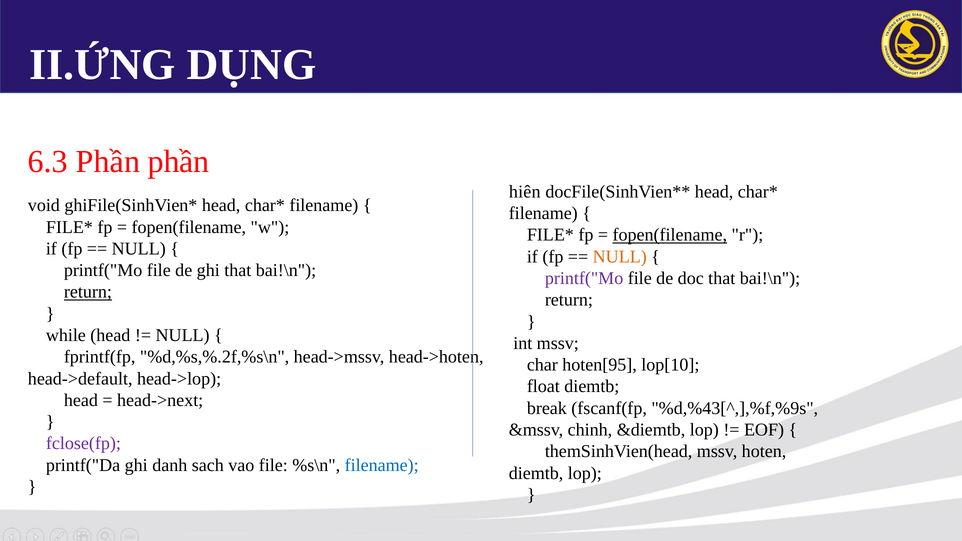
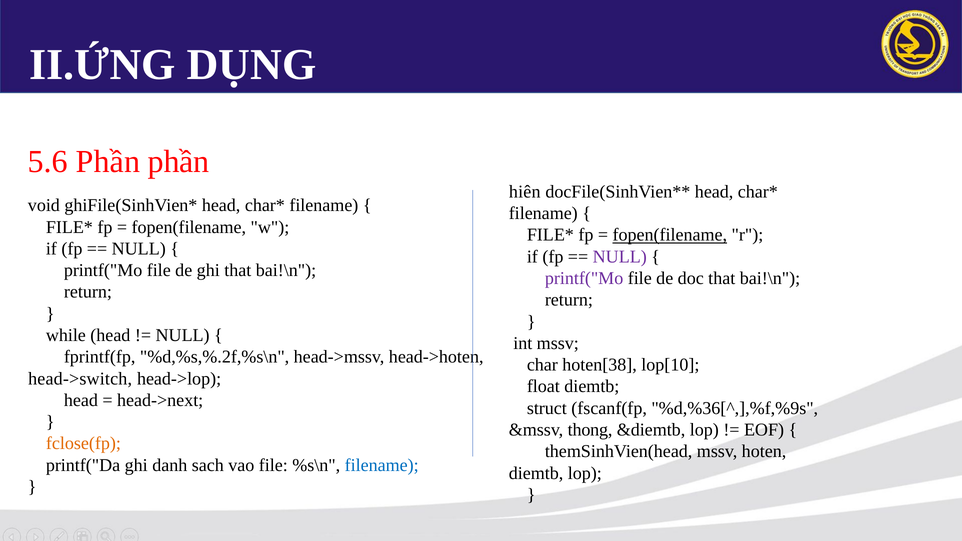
6.3: 6.3 -> 5.6
NULL at (620, 257) colour: orange -> purple
return at (88, 292) underline: present -> none
hoten[95: hoten[95 -> hoten[38
head->default: head->default -> head->switch
break: break -> struct
%d,%43[^,],%f,%9s: %d,%43[^,],%f,%9s -> %d,%36[^,],%f,%9s
chinh: chinh -> thong
fclose(fp colour: purple -> orange
